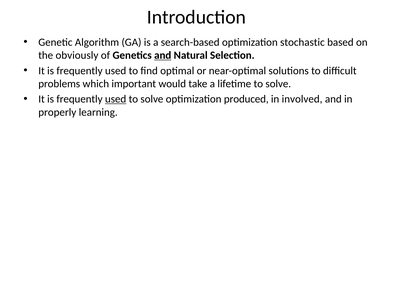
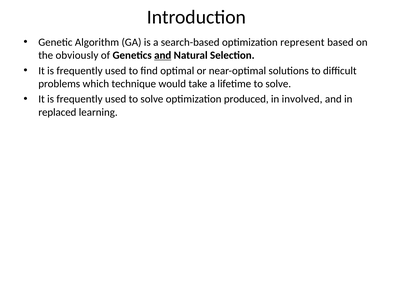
stochastic: stochastic -> represent
important: important -> technique
used at (116, 99) underline: present -> none
properly: properly -> replaced
